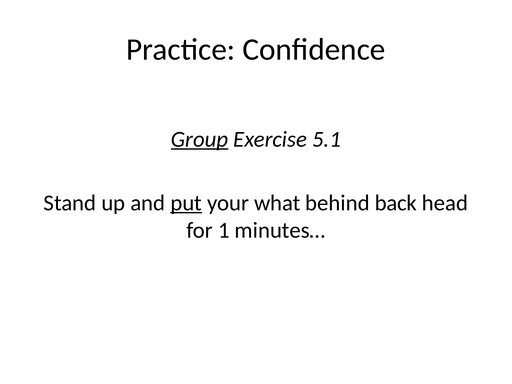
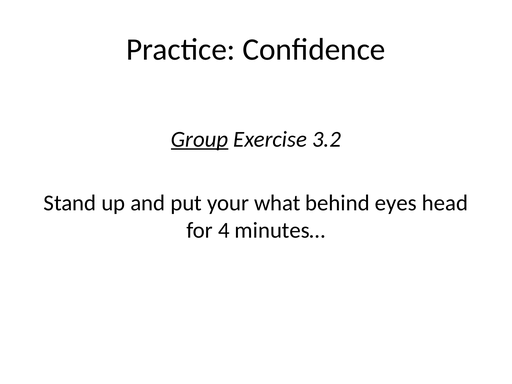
5.1: 5.1 -> 3.2
put underline: present -> none
back: back -> eyes
1: 1 -> 4
